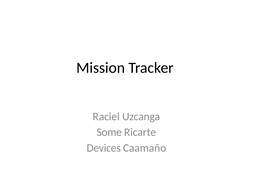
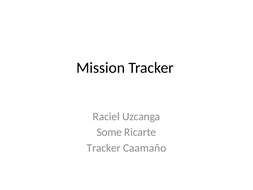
Devices at (104, 148): Devices -> Tracker
